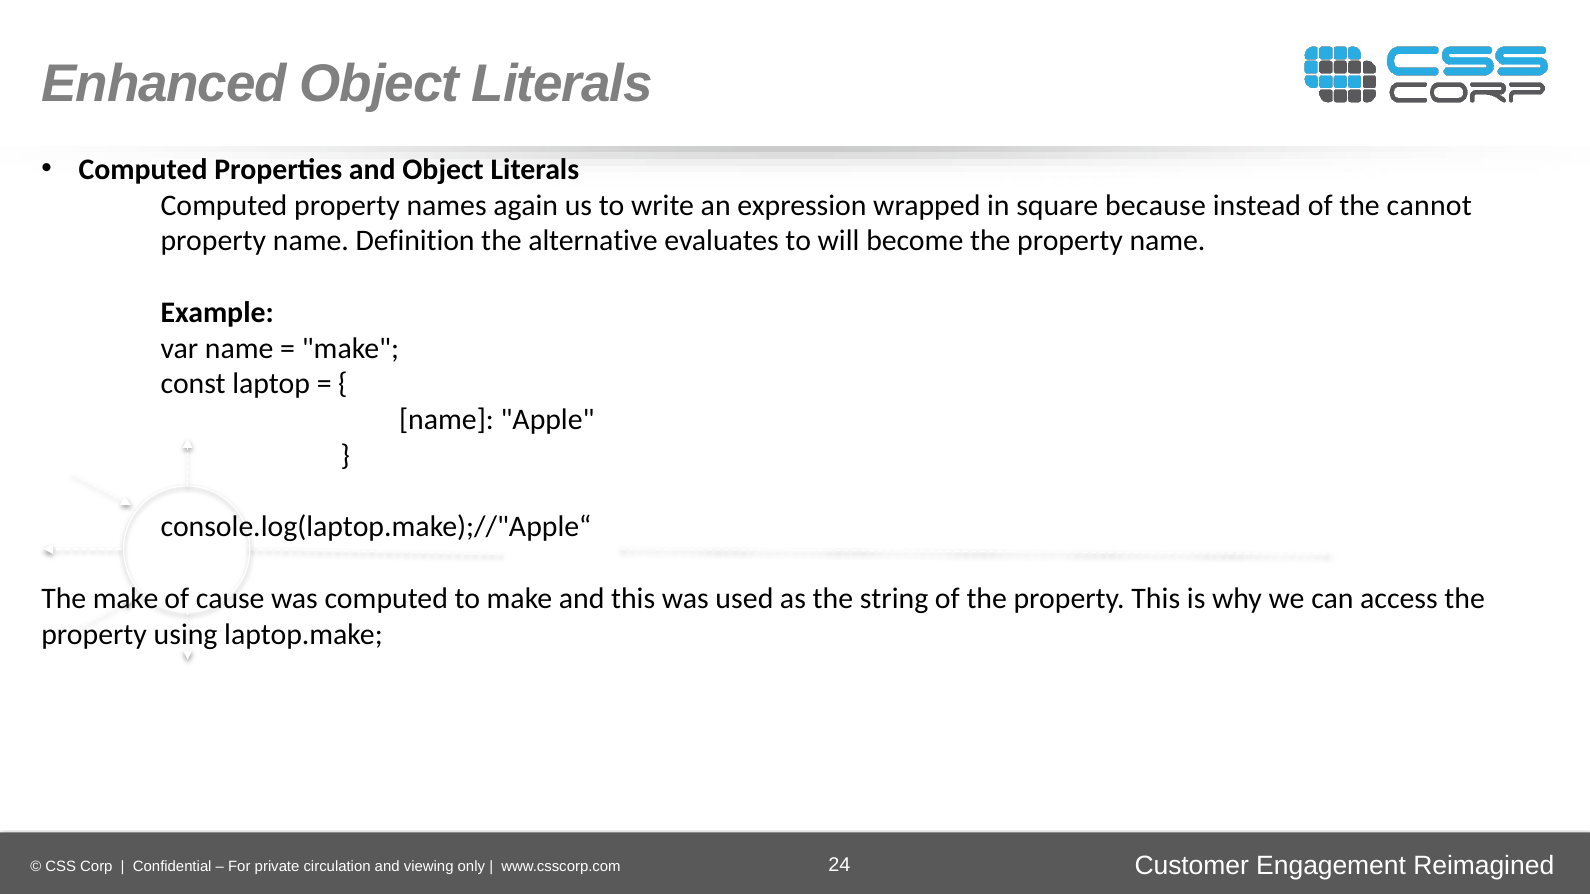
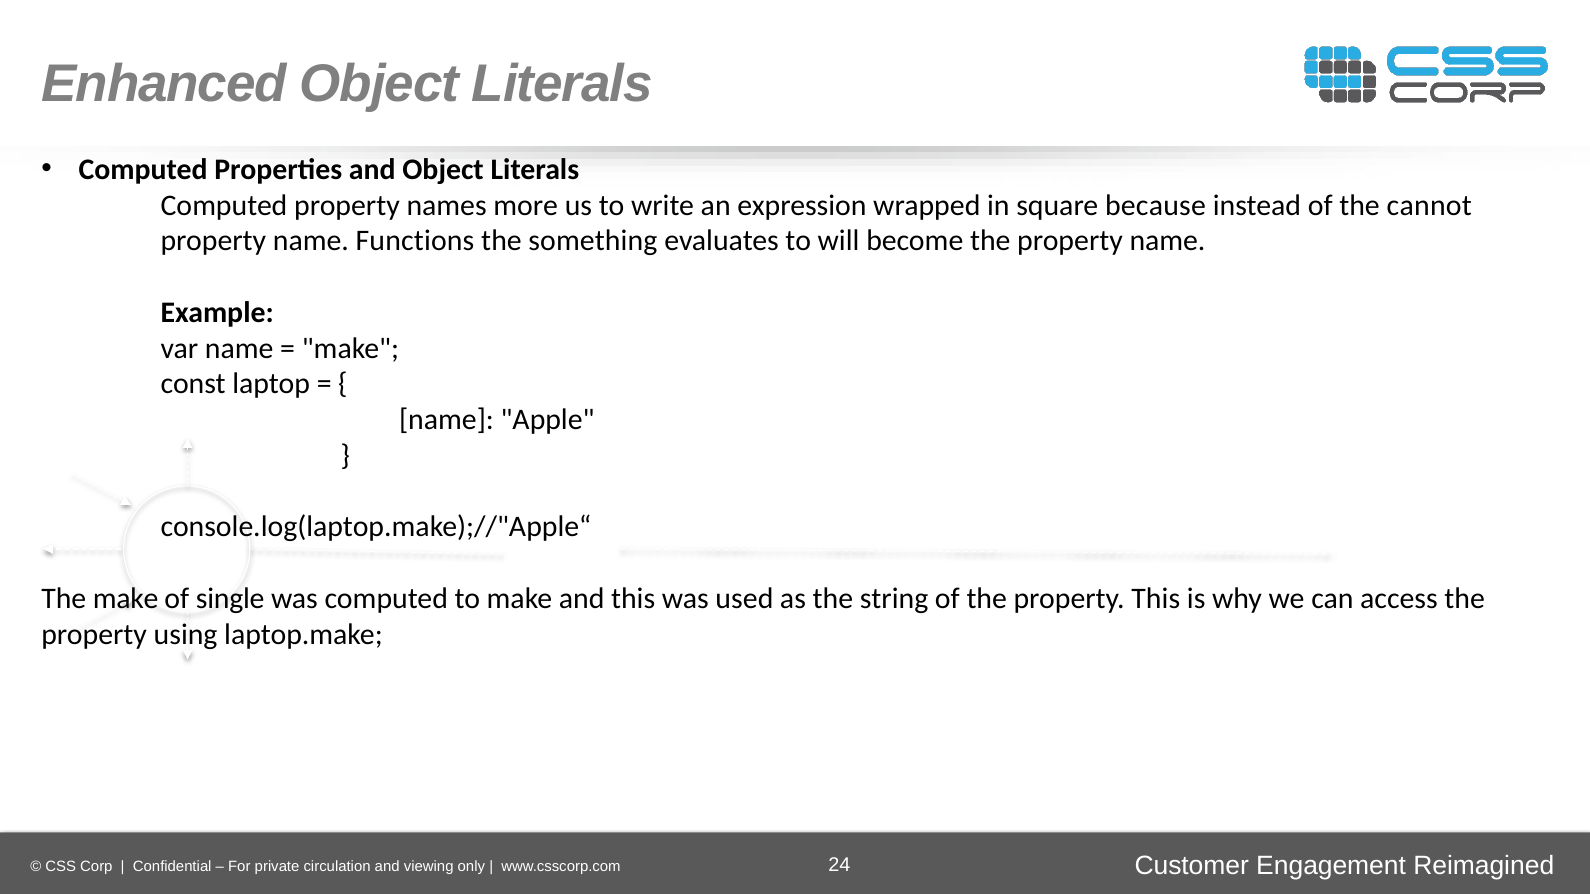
again: again -> more
Definition: Definition -> Functions
alternative: alternative -> something
cause: cause -> single
